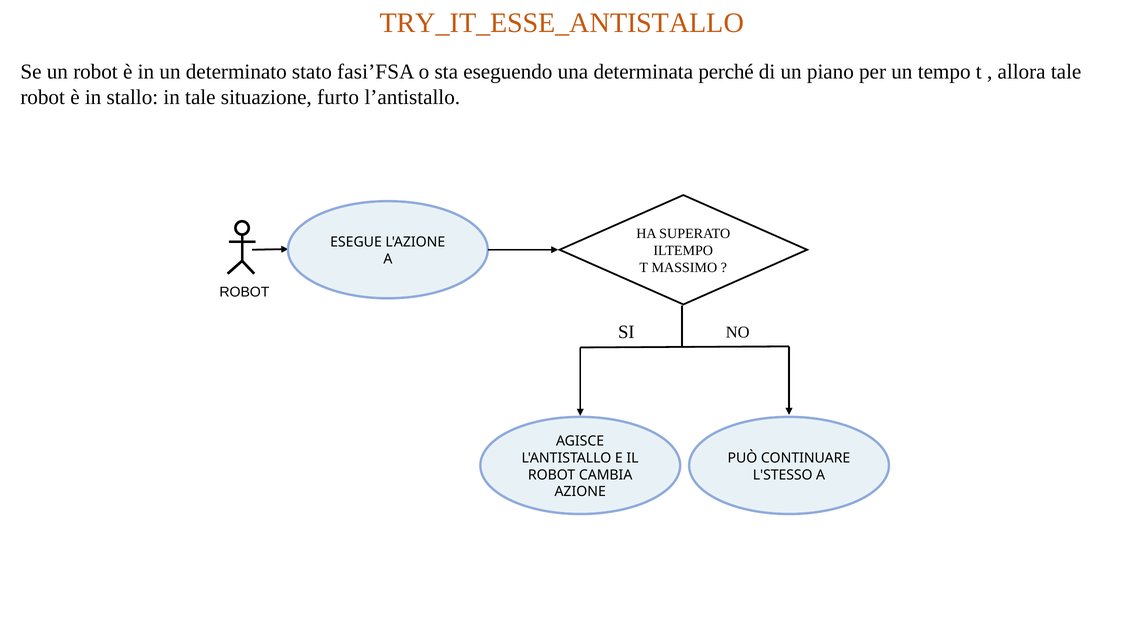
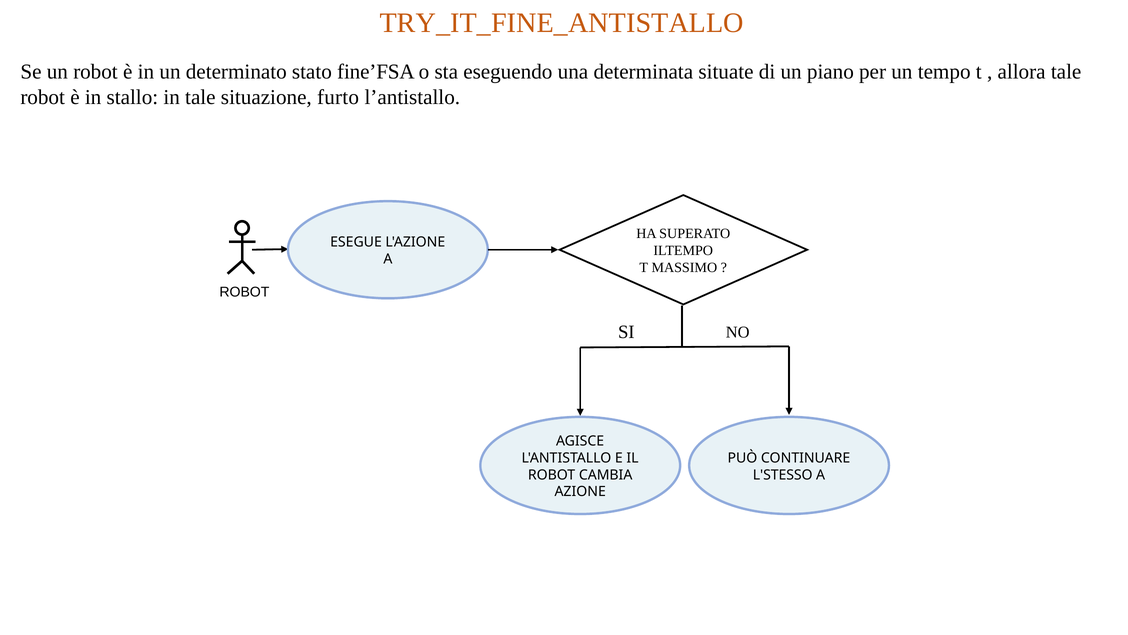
TRY_IT_ESSE_ANTISTALLO: TRY_IT_ESSE_ANTISTALLO -> TRY_IT_FINE_ANTISTALLO
fasi’FSA: fasi’FSA -> fine’FSA
perché: perché -> situate
